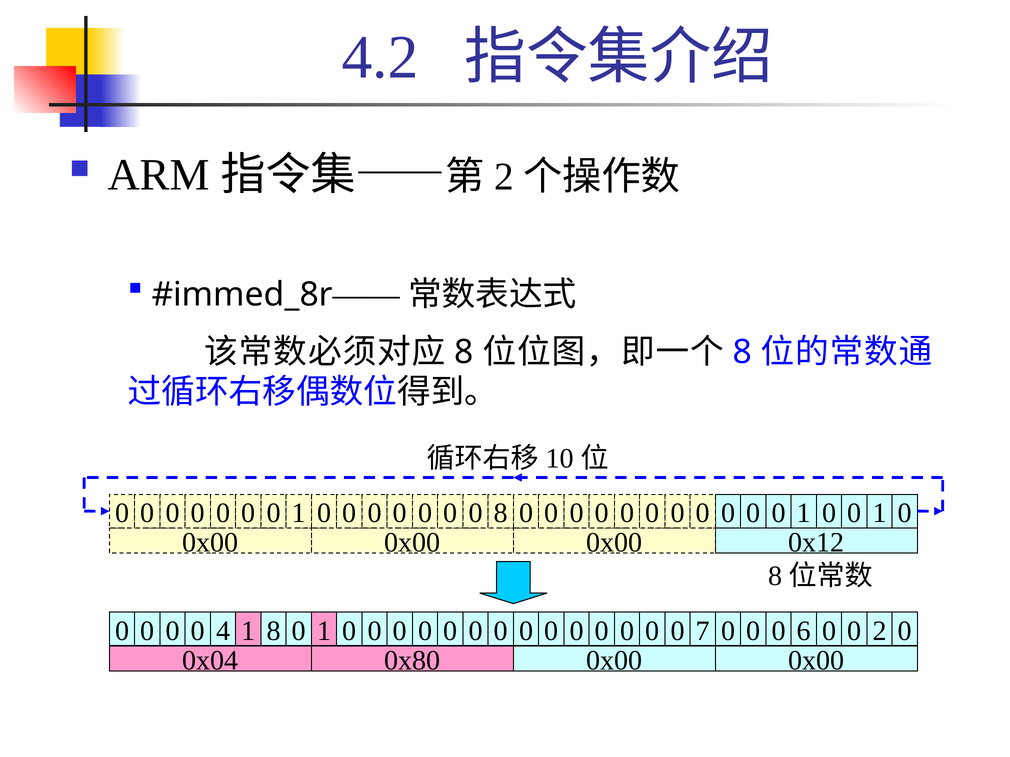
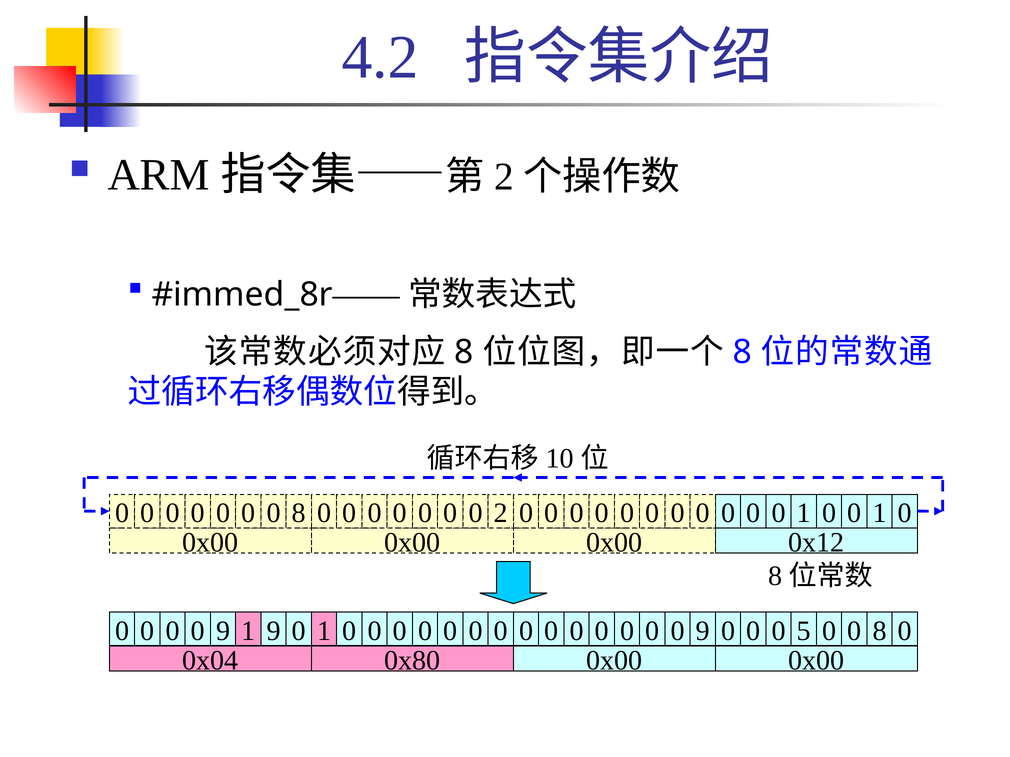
1 at (299, 513): 1 -> 8
0 8: 8 -> 2
4 at (223, 631): 4 -> 9
1 8: 8 -> 9
7 at (703, 631): 7 -> 9
6: 6 -> 5
2 at (880, 631): 2 -> 8
